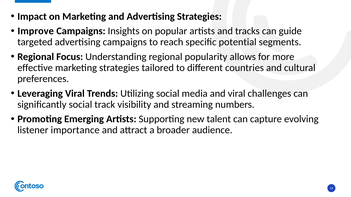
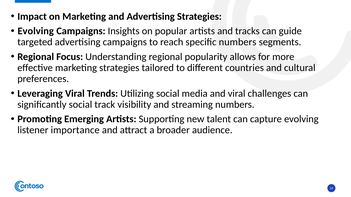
Improve at (36, 31): Improve -> Evolving
specific potential: potential -> numbers
